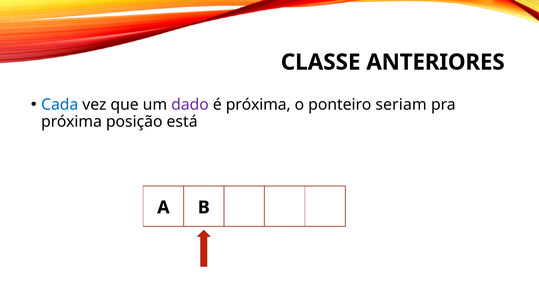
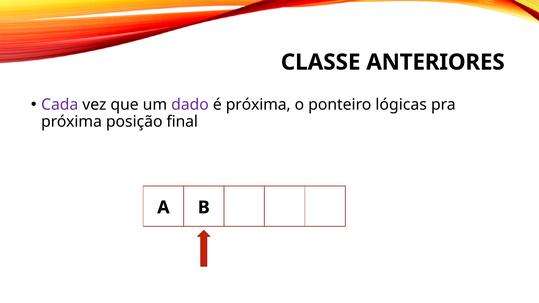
Cada colour: blue -> purple
seriam: seriam -> lógicas
está: está -> final
